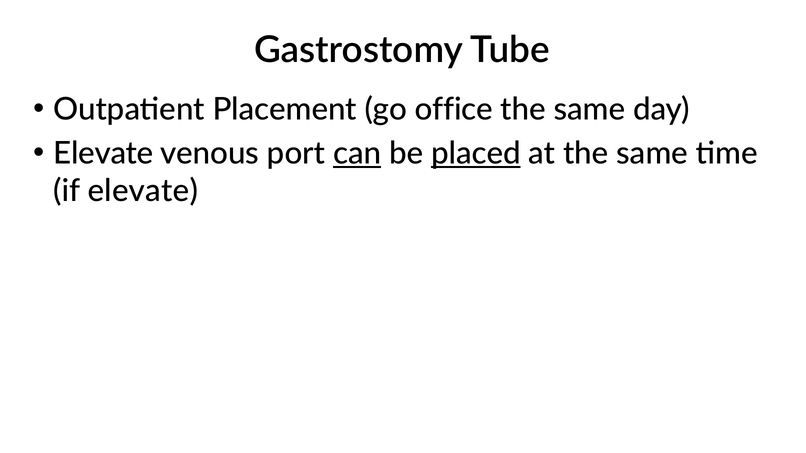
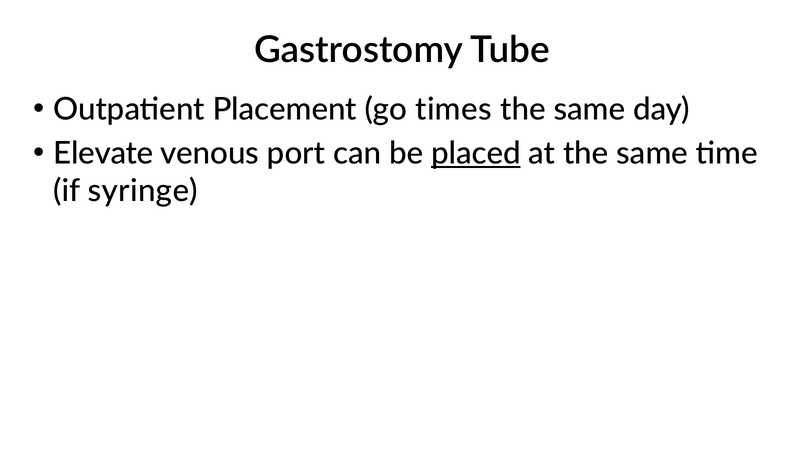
office: office -> times
can underline: present -> none
if elevate: elevate -> syringe
